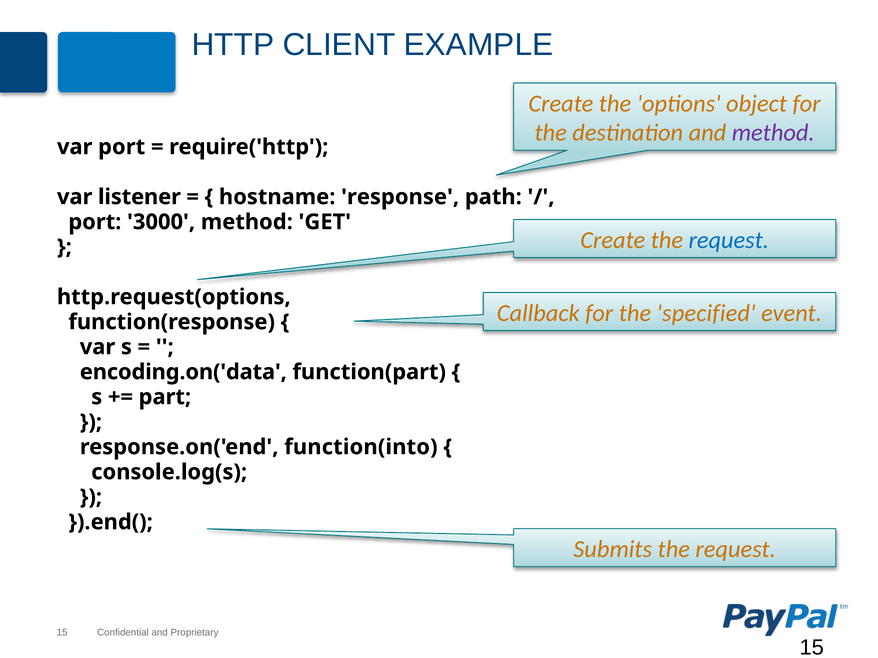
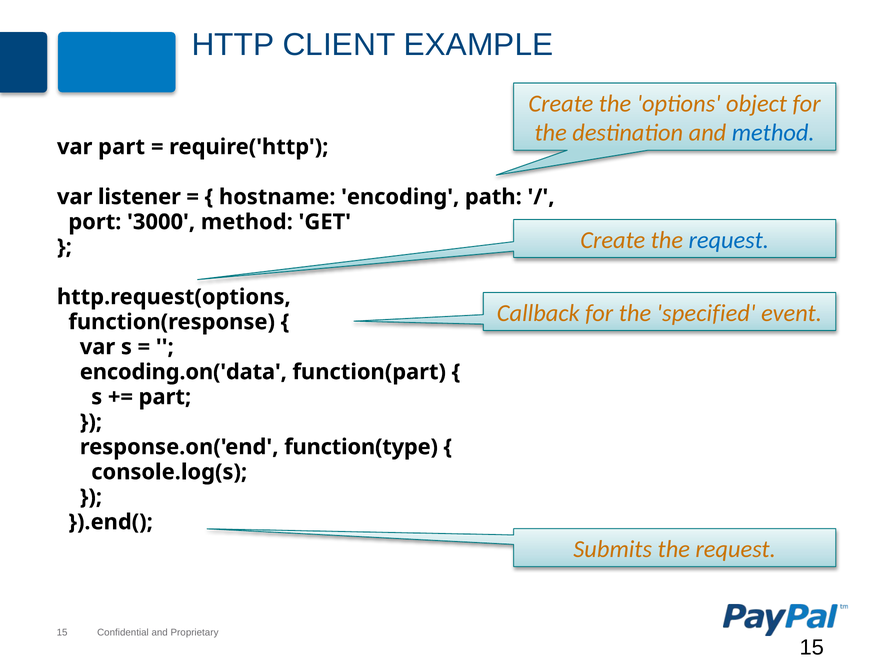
method at (773, 133) colour: purple -> blue
var port: port -> part
response: response -> encoding
function(into: function(into -> function(type
